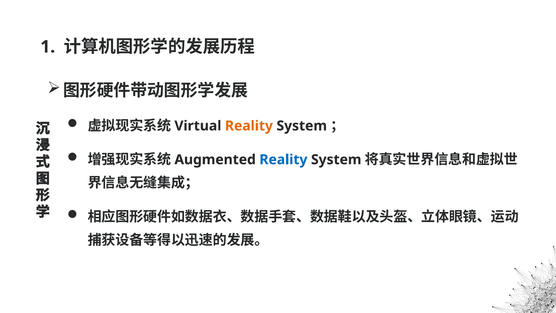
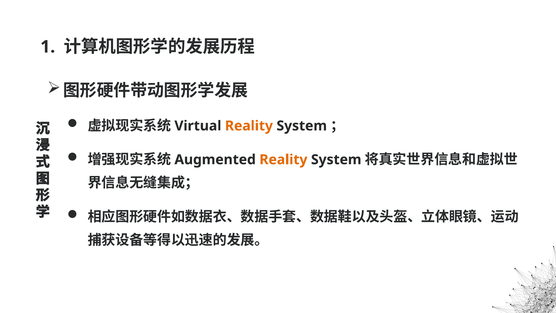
Reality at (283, 160) colour: blue -> orange
